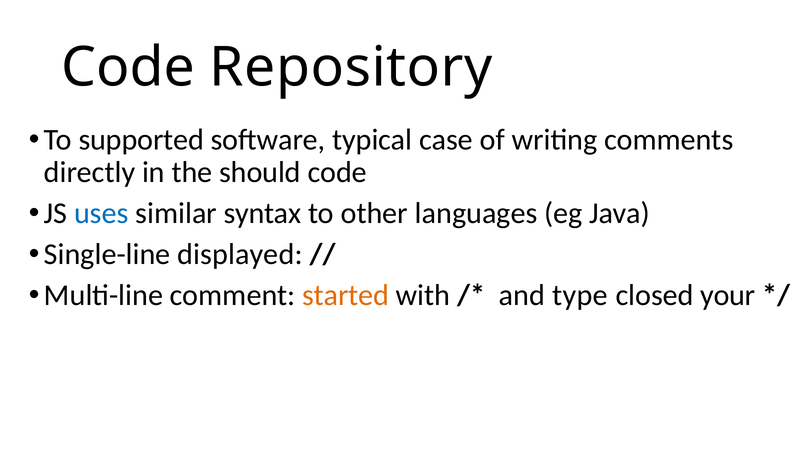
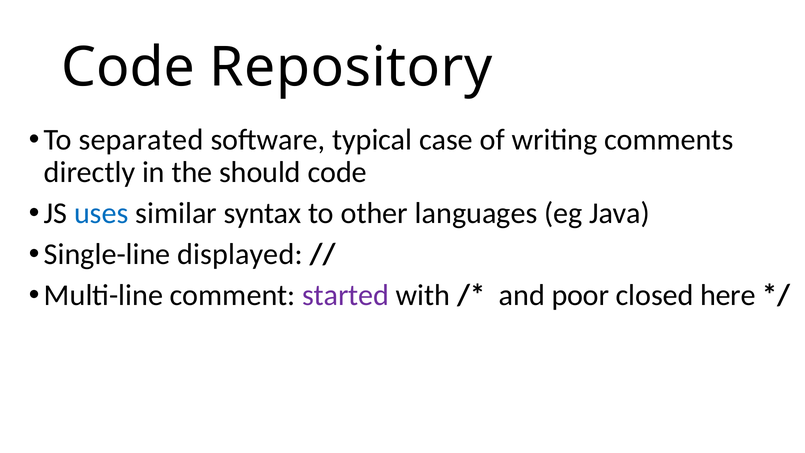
supported: supported -> separated
started colour: orange -> purple
type: type -> poor
your: your -> here
